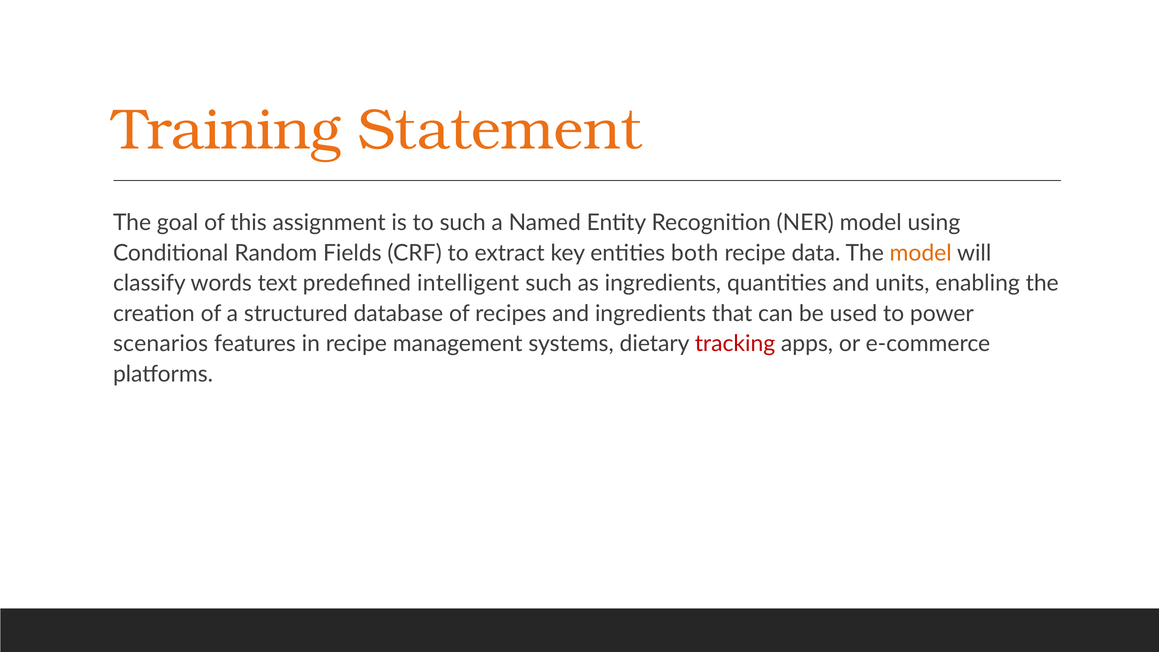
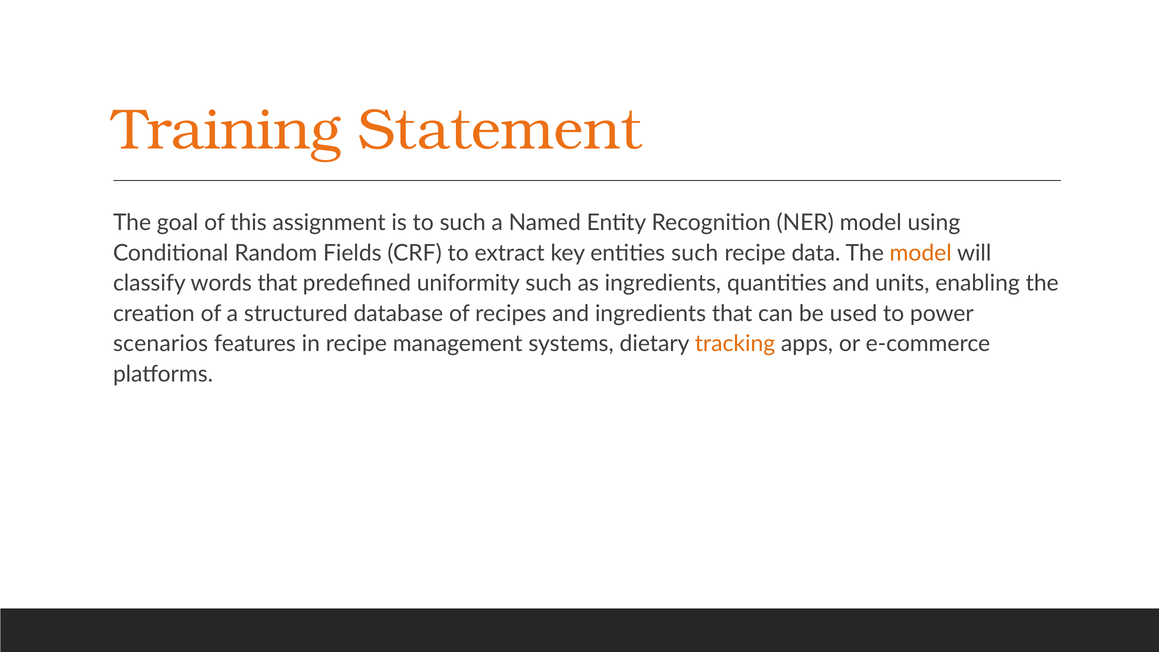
entities both: both -> such
words text: text -> that
intelligent: intelligent -> uniformity
tracking colour: red -> orange
